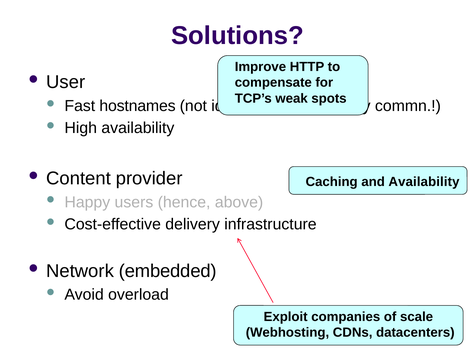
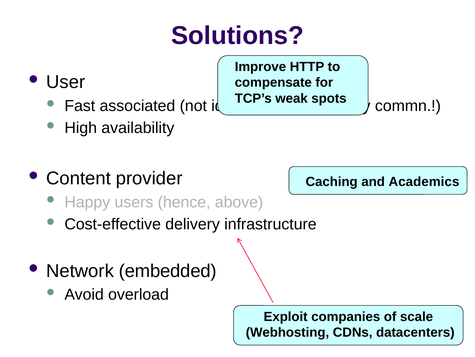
hostnames: hostnames -> associated
and Availability: Availability -> Academics
